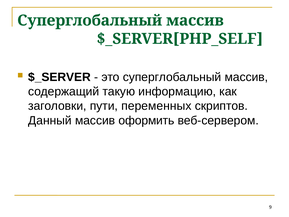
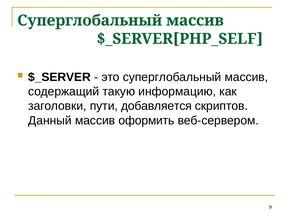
переменных: переменных -> добавляется
